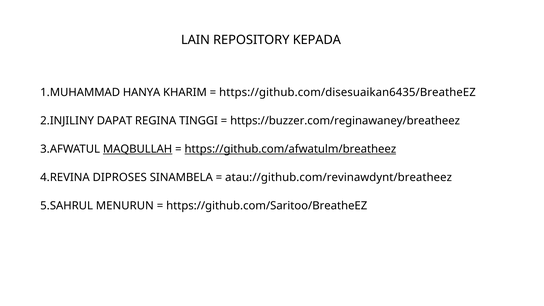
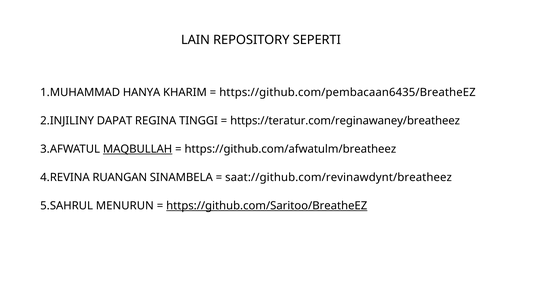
KEPADA: KEPADA -> SEPERTI
https://github.com/disesuaikan6435/BreatheEZ: https://github.com/disesuaikan6435/BreatheEZ -> https://github.com/pembacaan6435/BreatheEZ
https://buzzer.com/reginawaney/breatheez: https://buzzer.com/reginawaney/breatheez -> https://teratur.com/reginawaney/breatheez
https://github.com/afwatulm/breatheez underline: present -> none
DIPROSES: DIPROSES -> RUANGAN
atau://github.com/revinawdynt/breatheez: atau://github.com/revinawdynt/breatheez -> saat://github.com/revinawdynt/breatheez
https://github.com/Saritoo/BreatheEZ underline: none -> present
